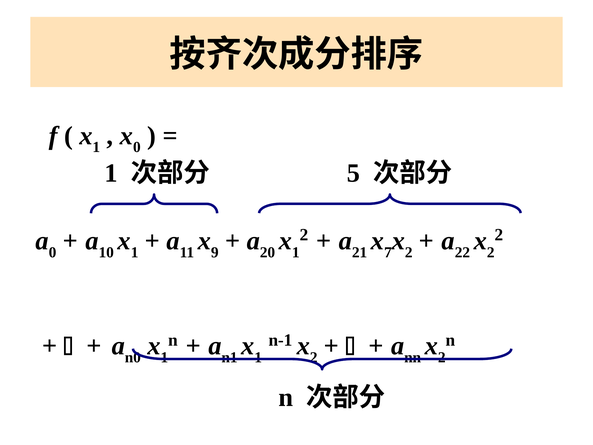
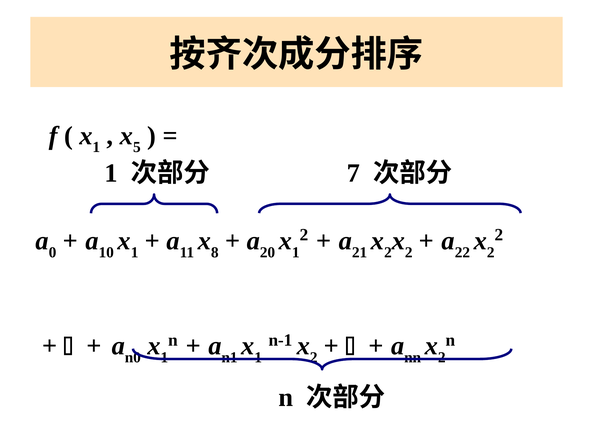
0 at (137, 147): 0 -> 5
5: 5 -> 7
7 at (388, 252): 7 -> 2
9: 9 -> 8
